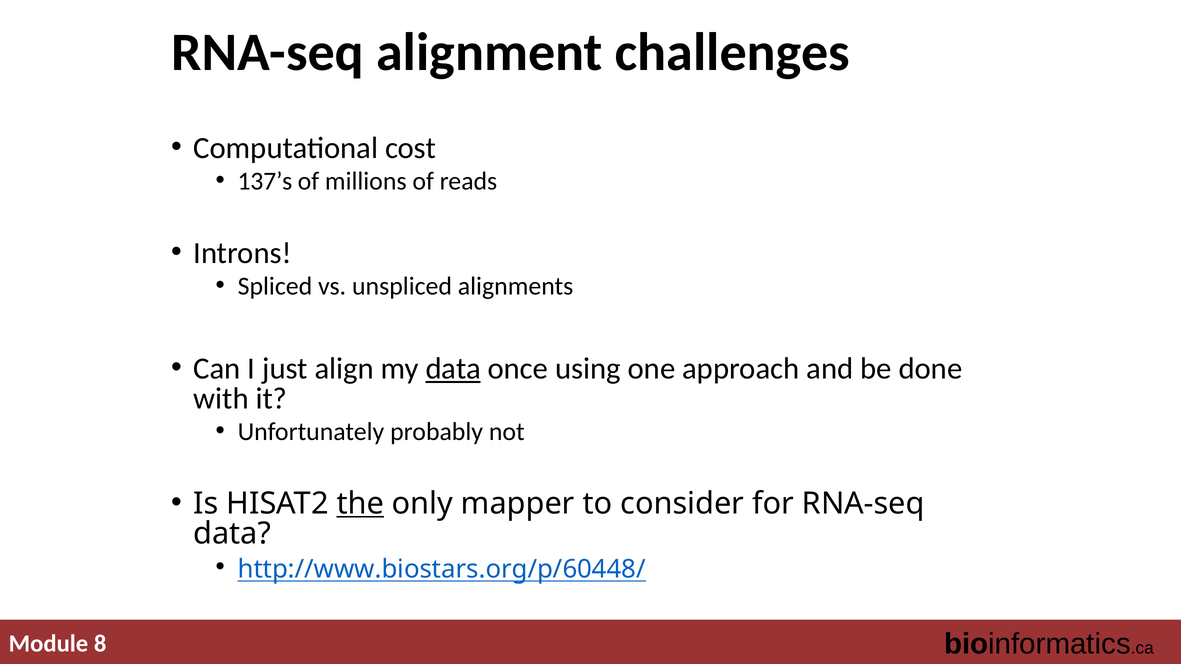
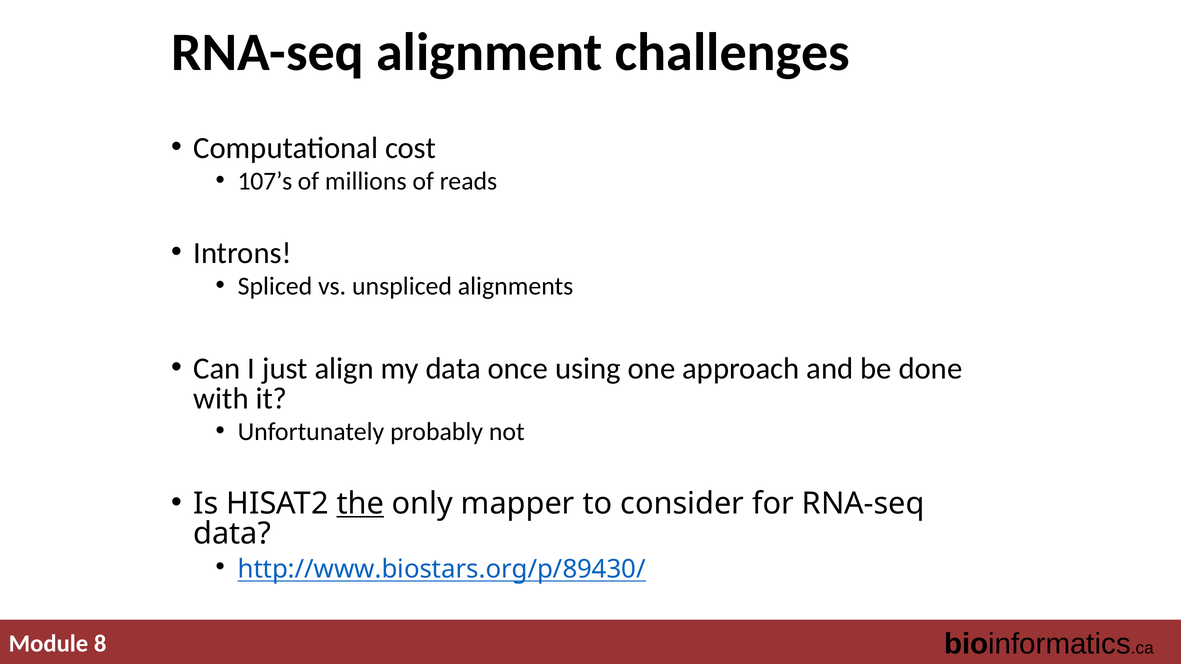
137’s: 137’s -> 107’s
data at (453, 369) underline: present -> none
http://www.biostars.org/p/60448/: http://www.biostars.org/p/60448/ -> http://www.biostars.org/p/89430/
